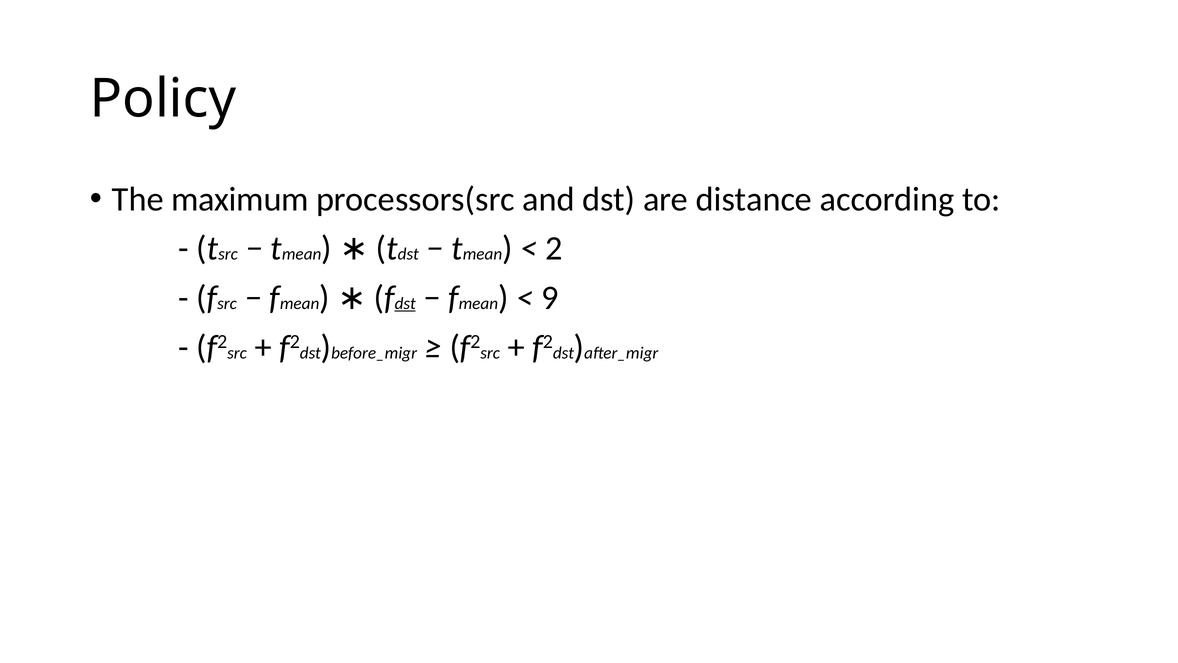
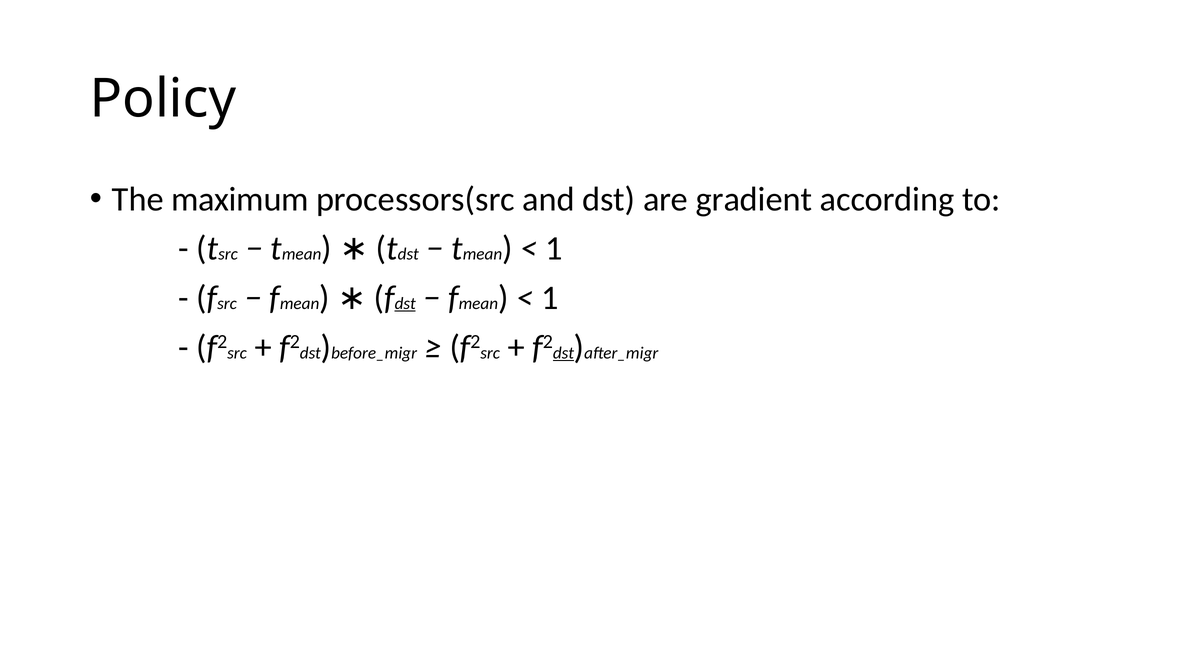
distance: distance -> gradient
2 at (554, 248): 2 -> 1
9 at (550, 298): 9 -> 1
dst at (563, 353) underline: none -> present
